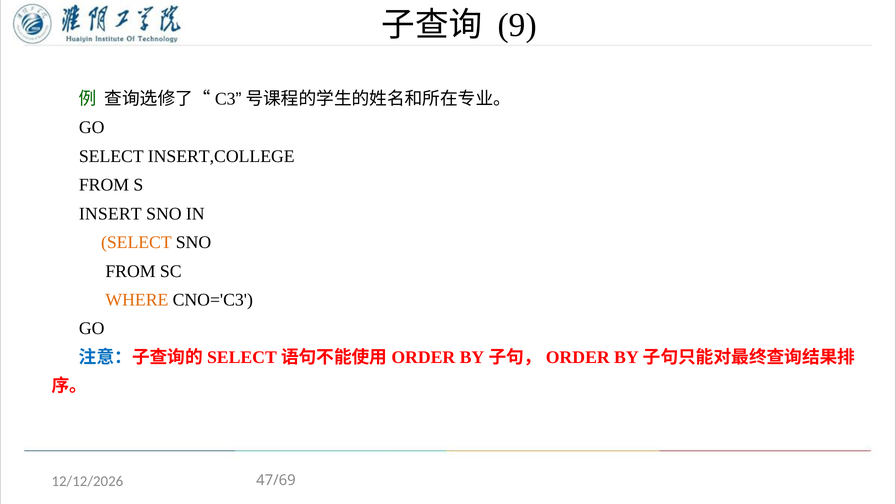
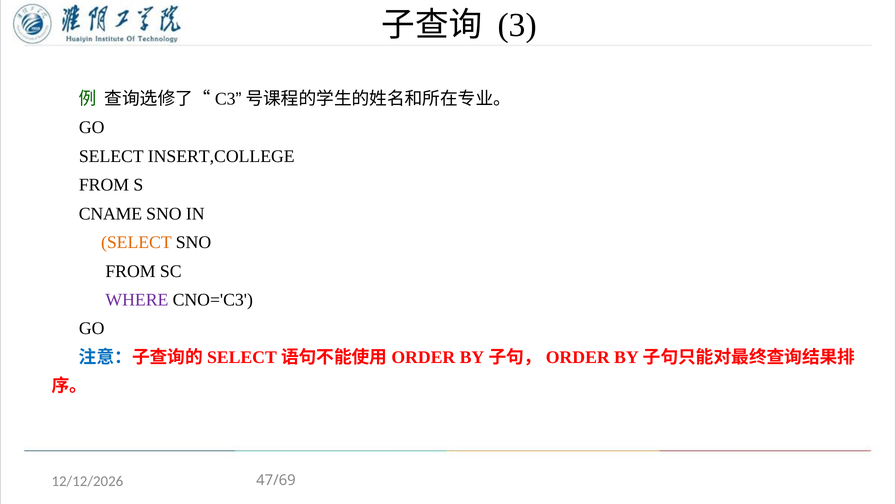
9: 9 -> 3
INSERT: INSERT -> CNAME
WHERE colour: orange -> purple
